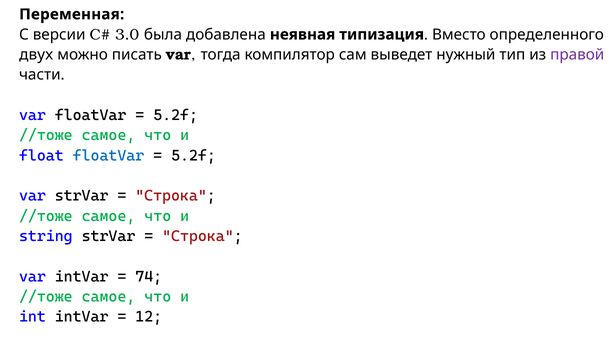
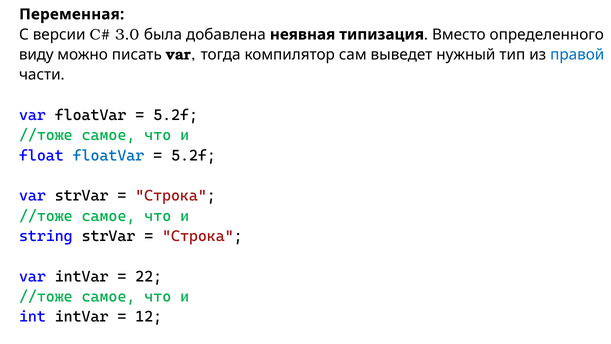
двух: двух -> виду
правой colour: purple -> blue
74: 74 -> 22
